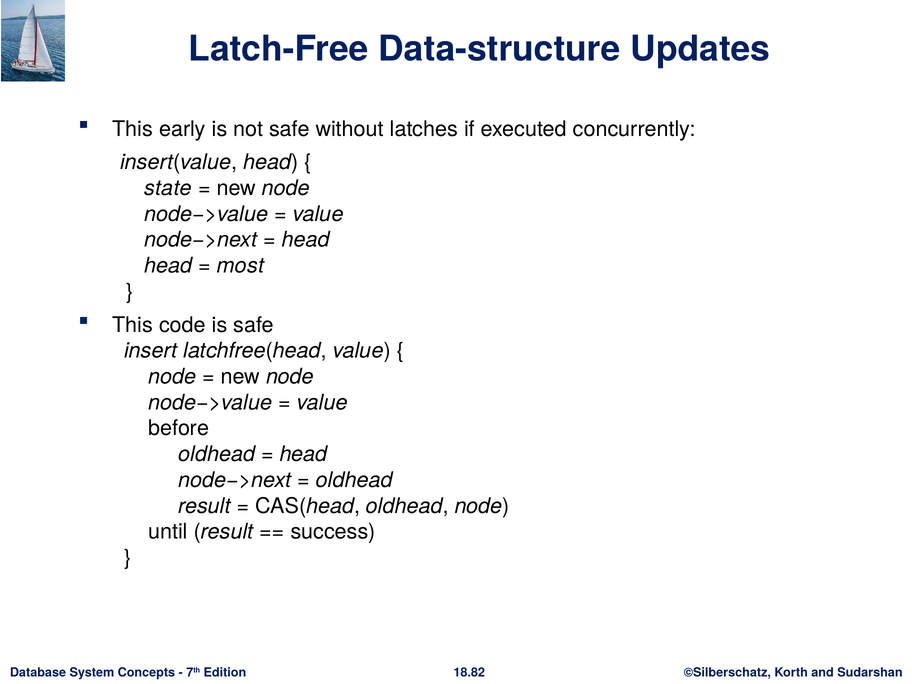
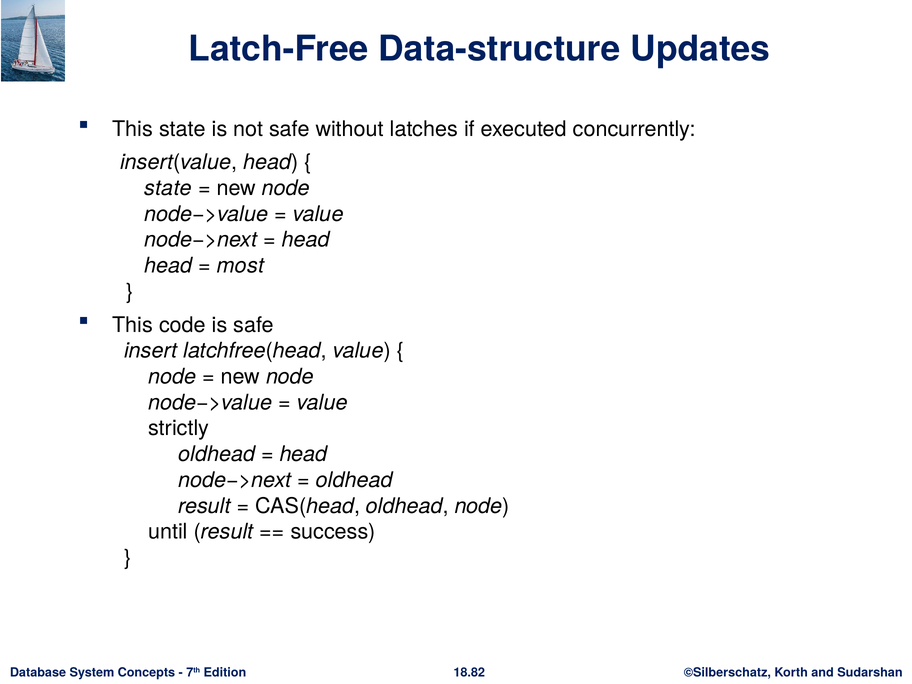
This early: early -> state
before: before -> strictly
